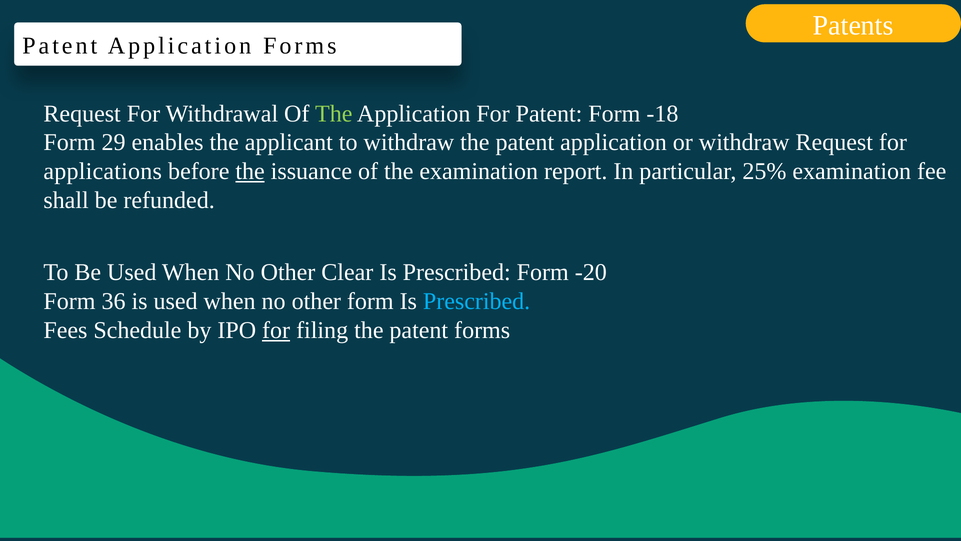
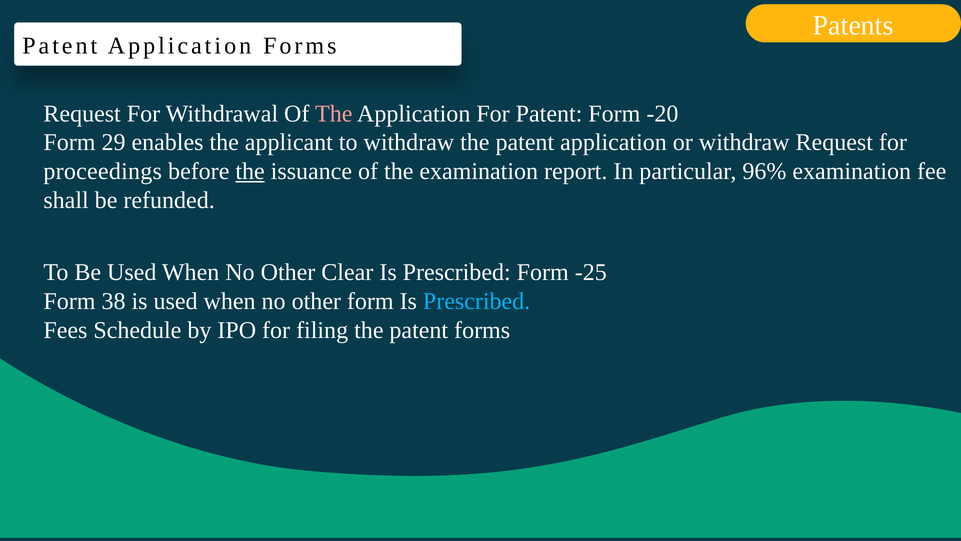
The at (334, 114) colour: light green -> pink
-18: -18 -> -20
applications: applications -> proceedings
25%: 25% -> 96%
-20: -20 -> -25
36: 36 -> 38
for at (276, 330) underline: present -> none
